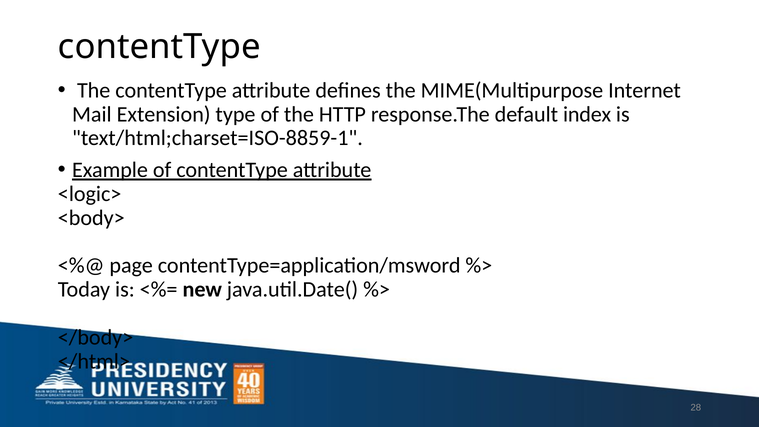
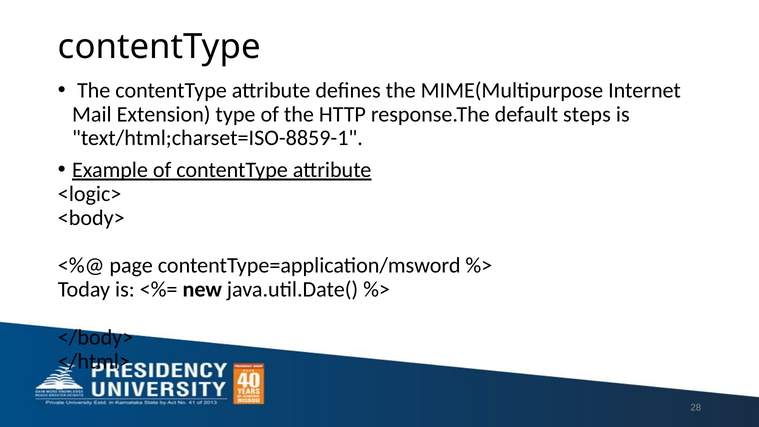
index: index -> steps
